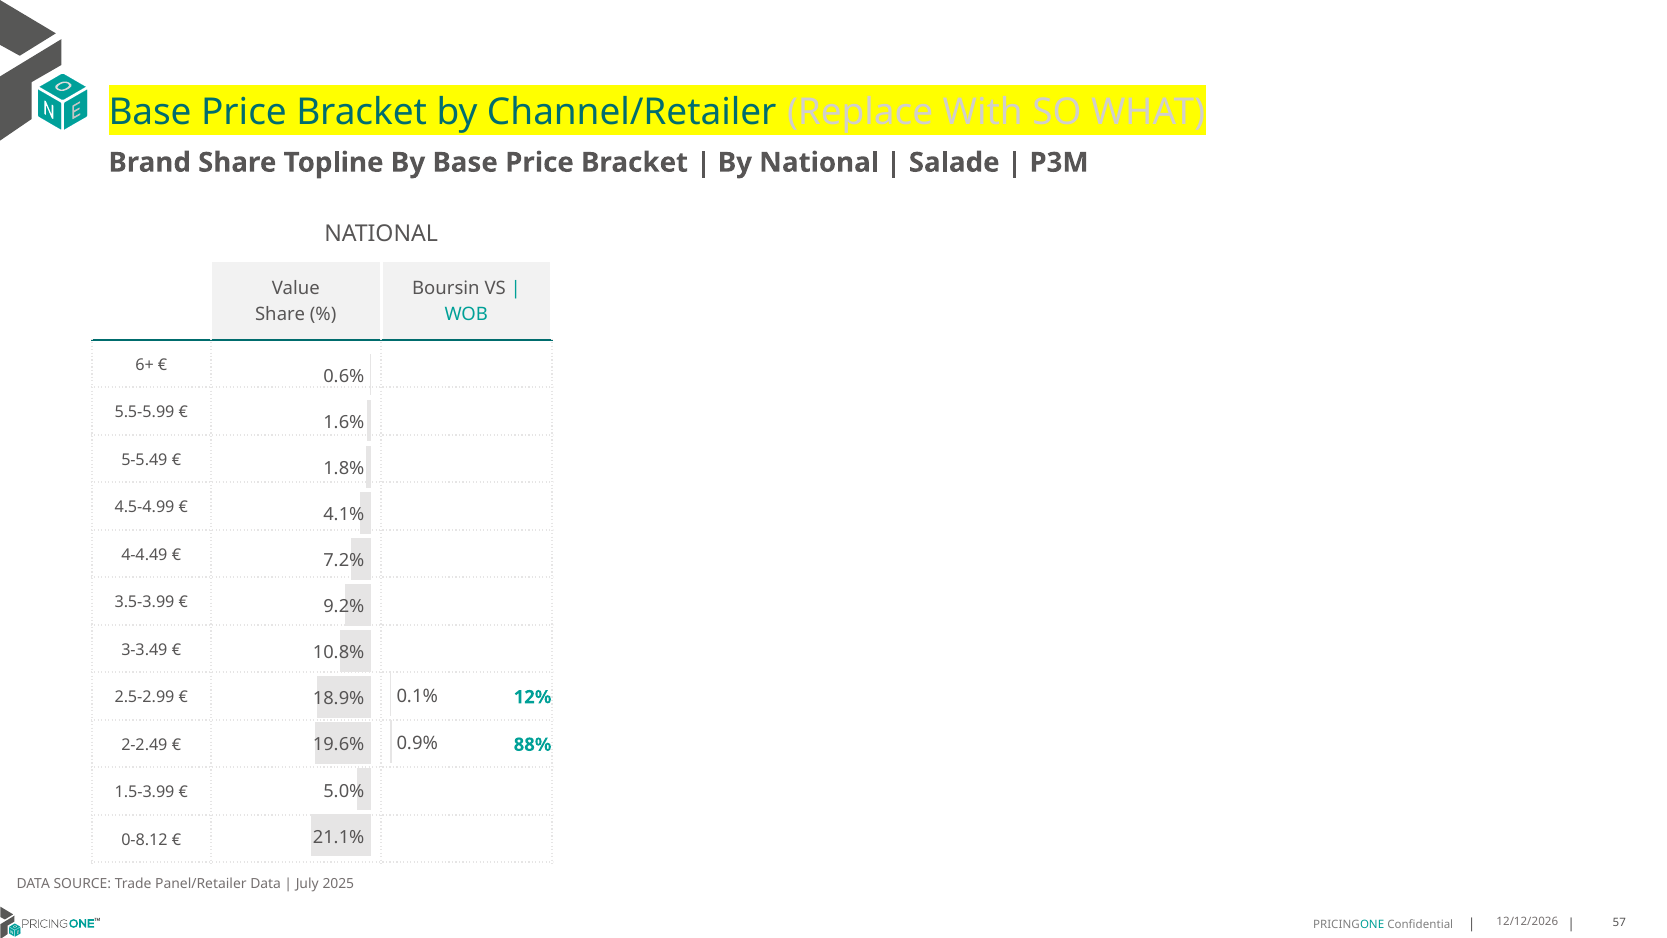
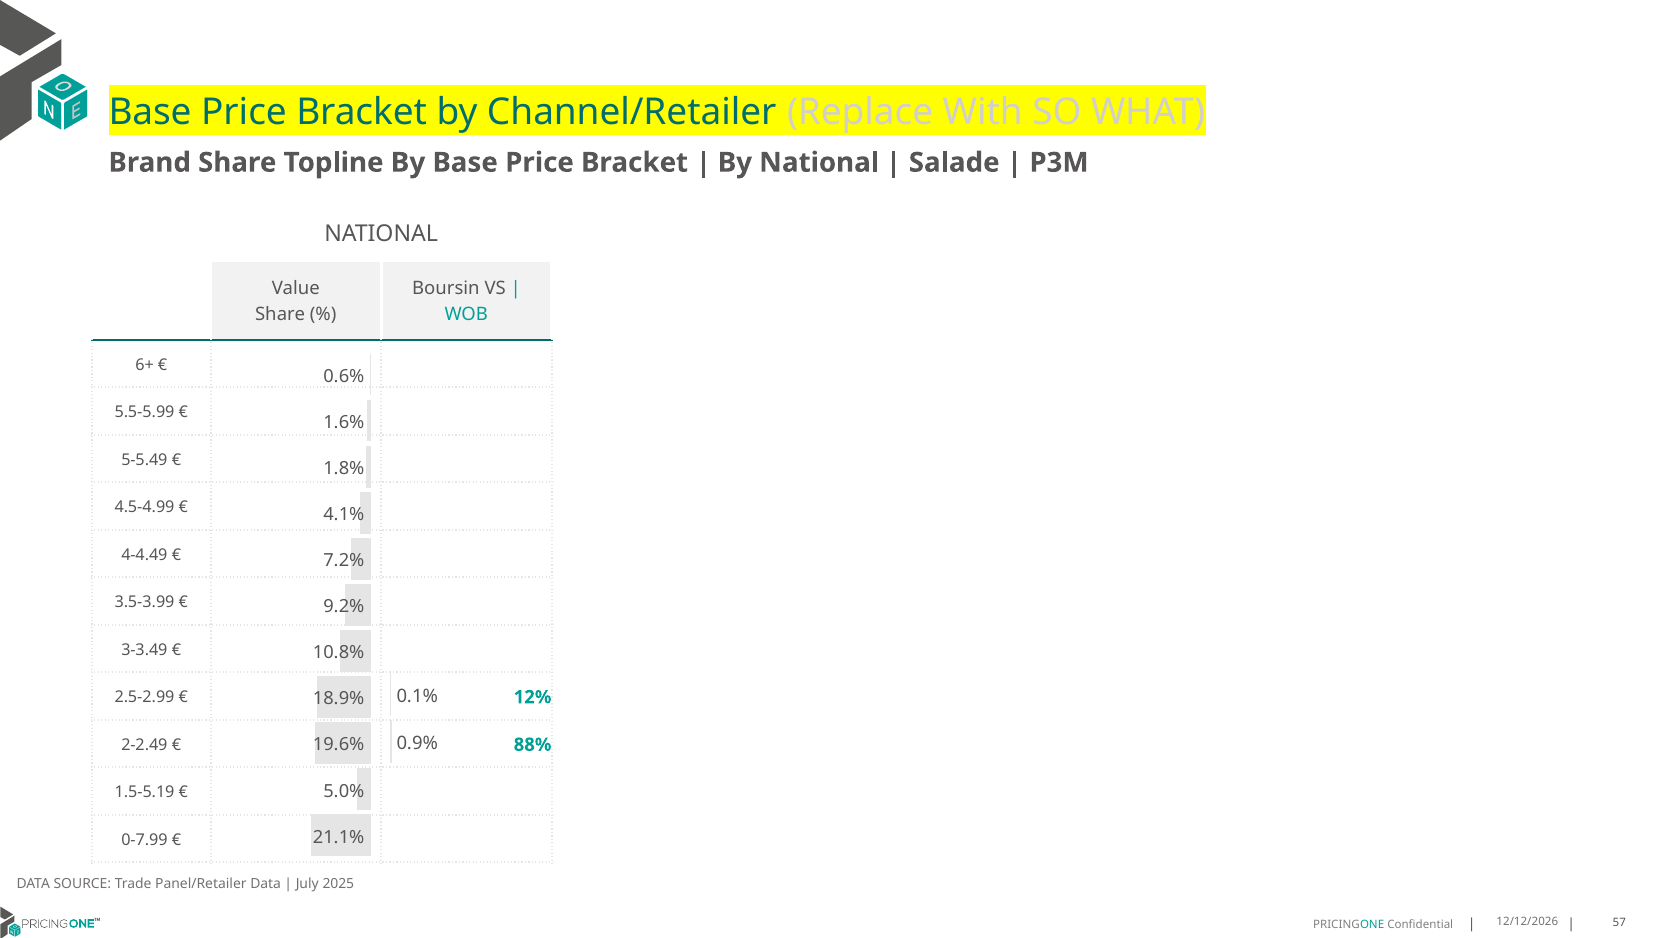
1.5-3.99: 1.5-3.99 -> 1.5-5.19
0-8.12: 0-8.12 -> 0-7.99
